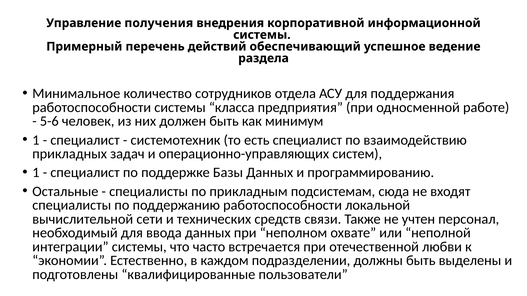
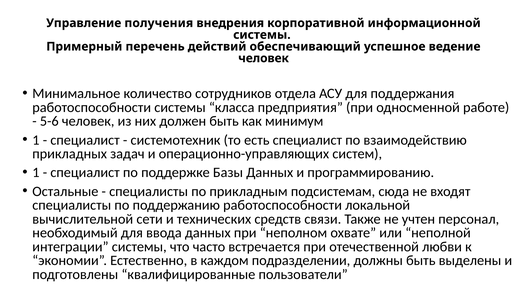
раздела at (263, 58): раздела -> человек
